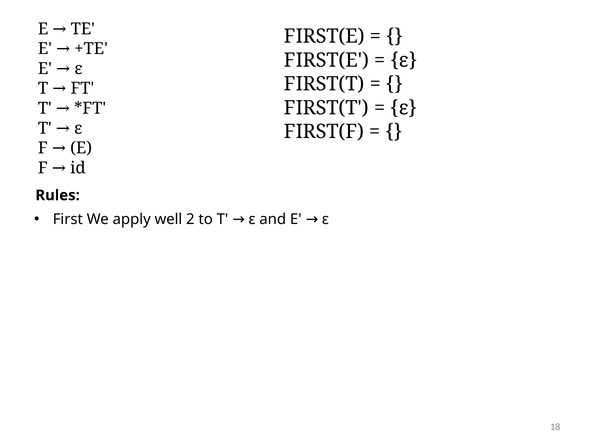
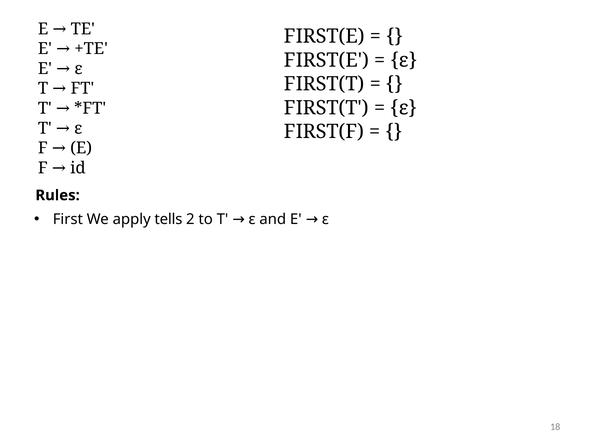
well: well -> tells
